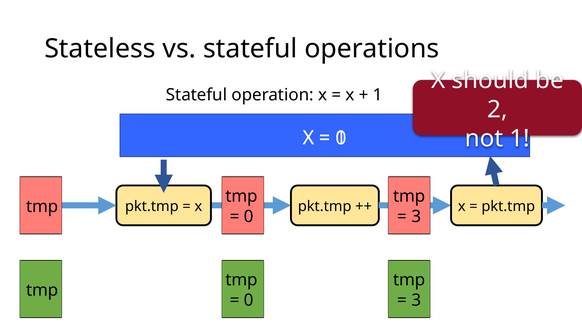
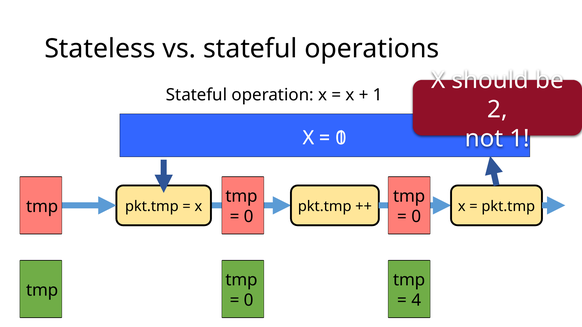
3 at (416, 217): 3 -> 0
3 at (416, 300): 3 -> 4
